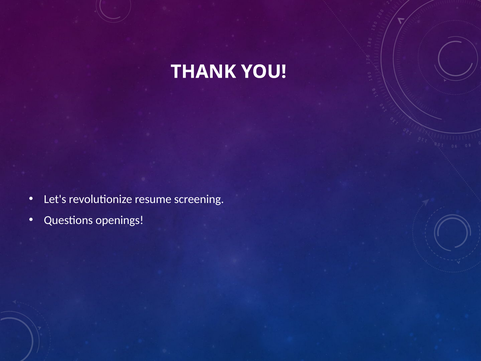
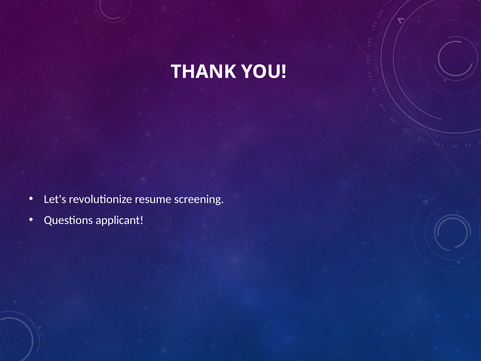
openings: openings -> applicant
